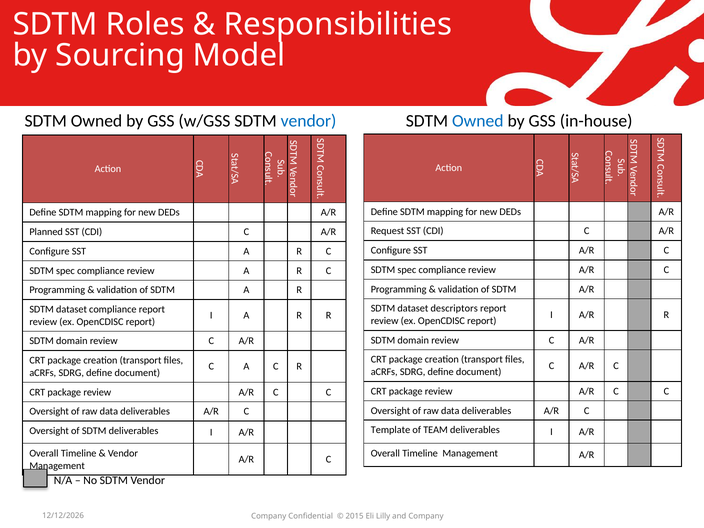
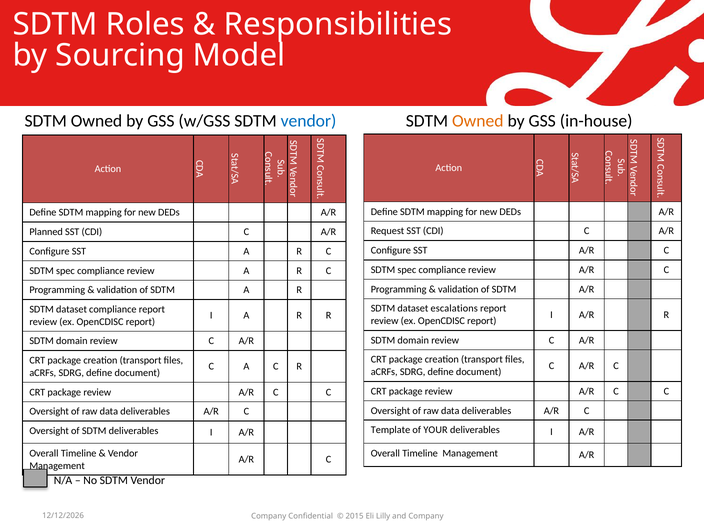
Owned at (478, 121) colour: blue -> orange
descriptors: descriptors -> escalations
TEAM: TEAM -> YOUR
